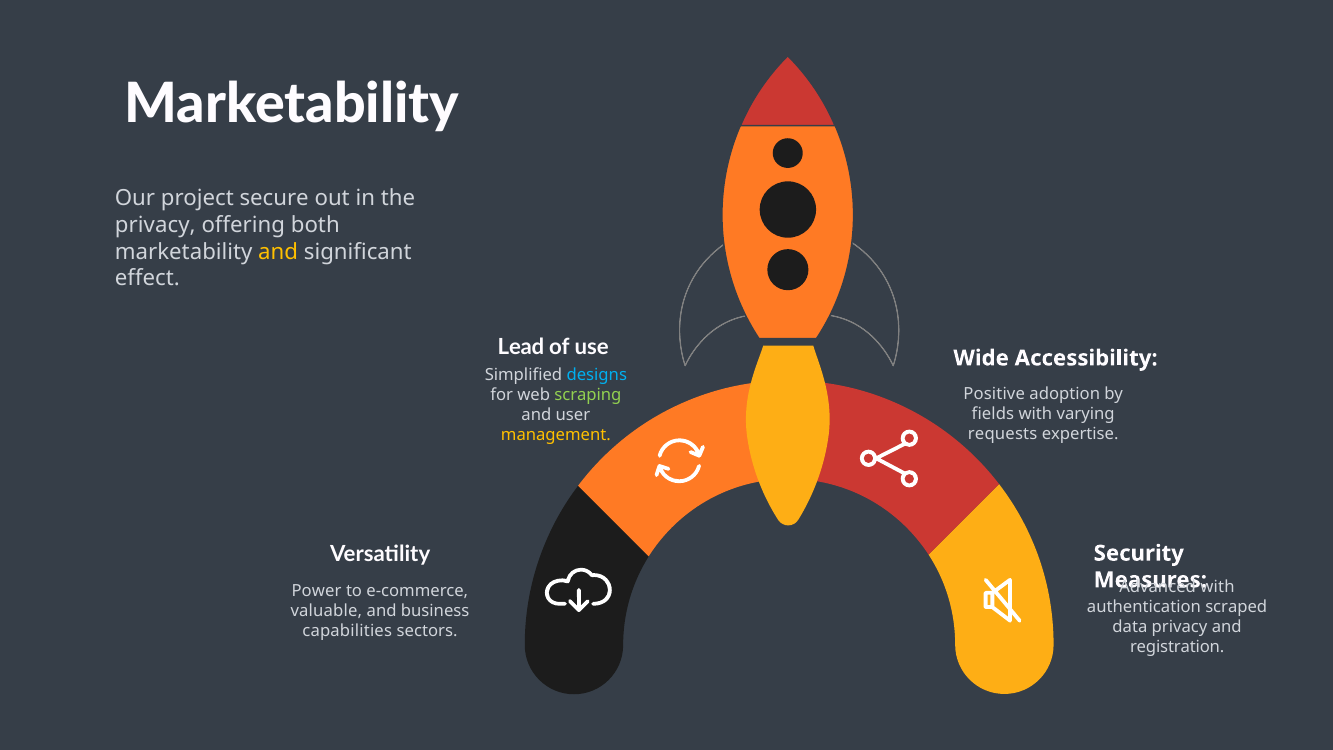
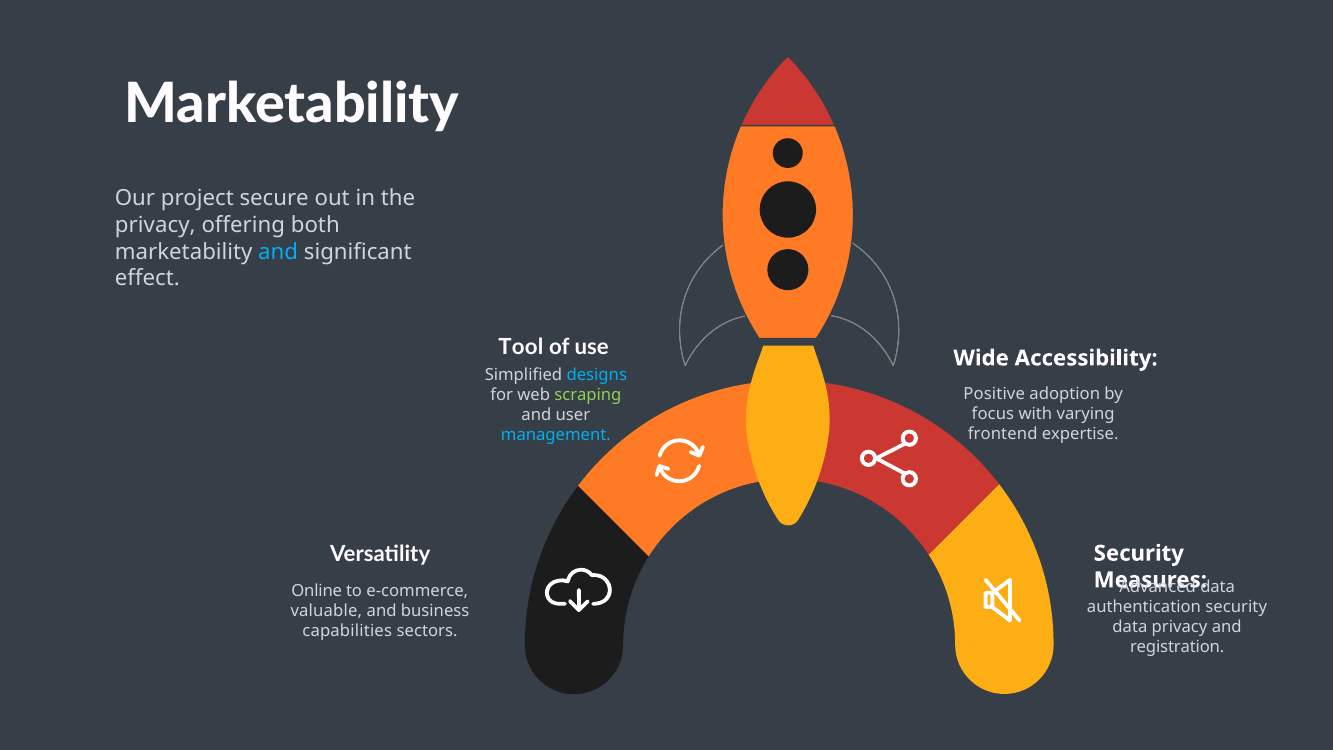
and at (278, 252) colour: yellow -> light blue
Lead: Lead -> Tool
fields: fields -> focus
requests: requests -> frontend
management colour: yellow -> light blue
with at (1217, 587): with -> data
Power: Power -> Online
authentication scraped: scraped -> security
